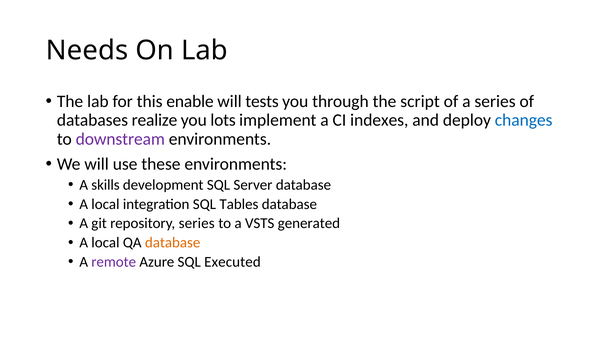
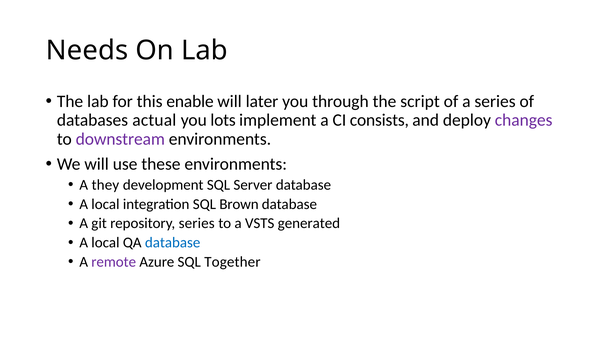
tests: tests -> later
realize: realize -> actual
indexes: indexes -> consists
changes colour: blue -> purple
skills: skills -> they
Tables: Tables -> Brown
database at (173, 243) colour: orange -> blue
Executed: Executed -> Together
